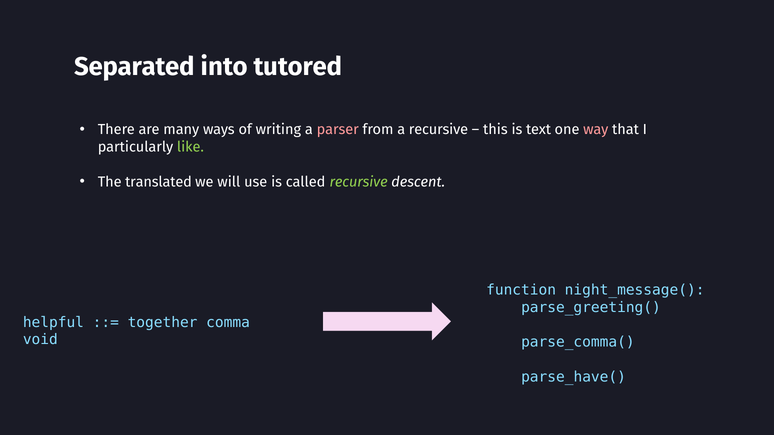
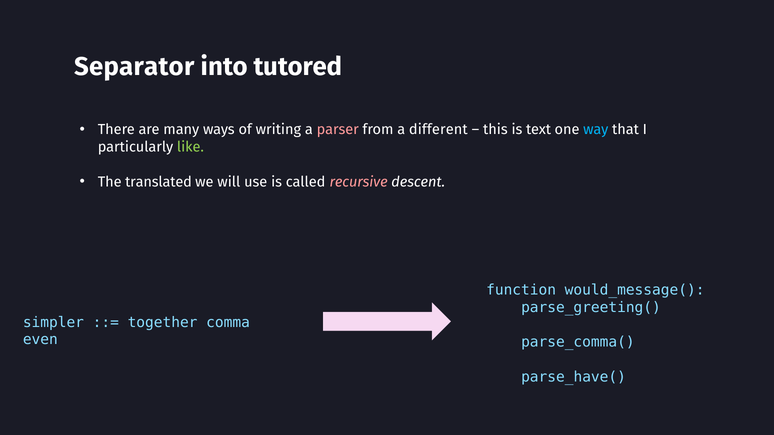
Separated: Separated -> Separator
a recursive: recursive -> different
way colour: pink -> light blue
recursive at (359, 182) colour: light green -> pink
night_message(: night_message( -> would_message(
helpful: helpful -> simpler
void: void -> even
